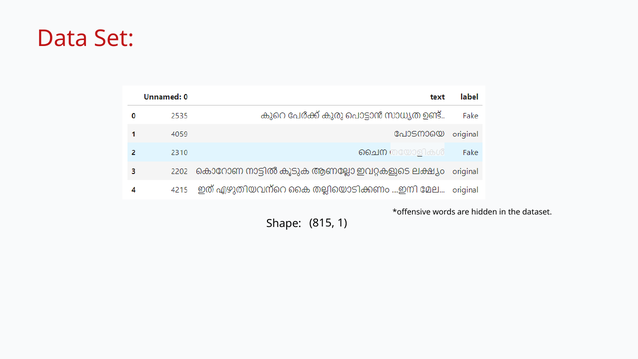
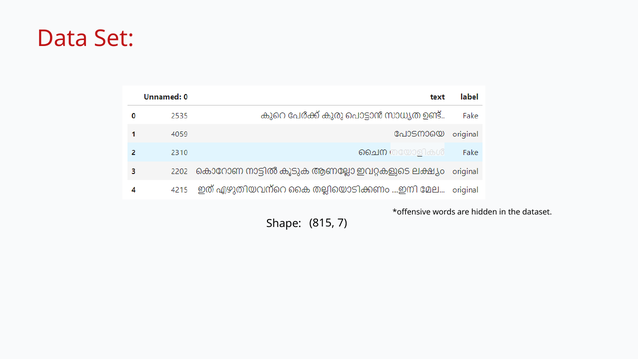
1: 1 -> 7
